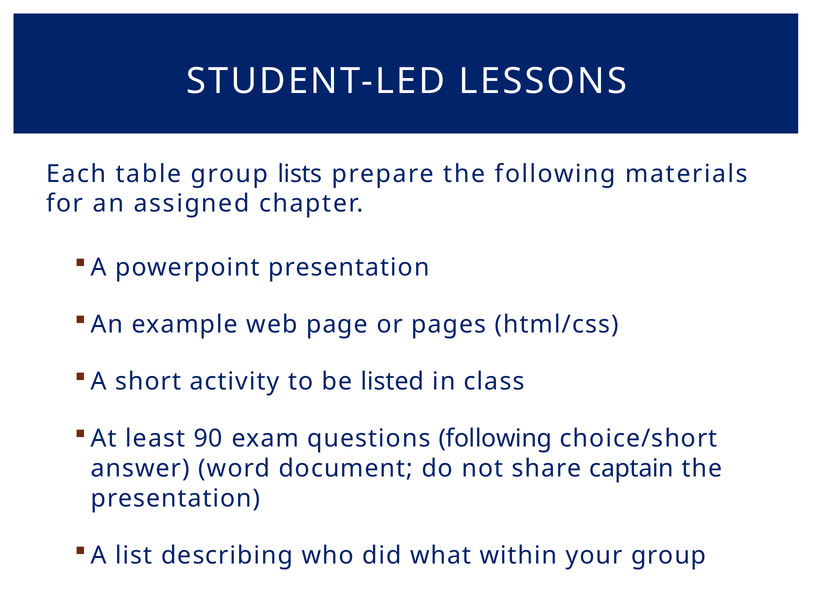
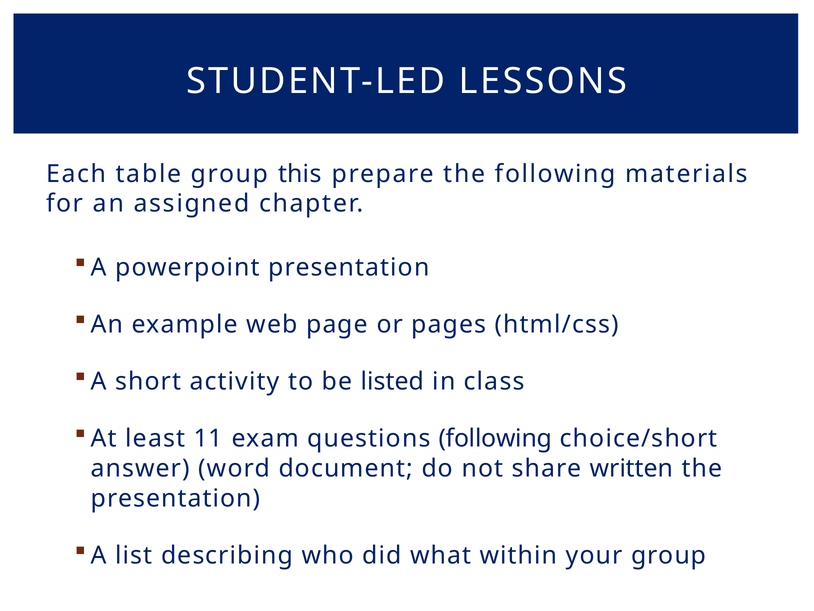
lists: lists -> this
90: 90 -> 11
captain: captain -> written
